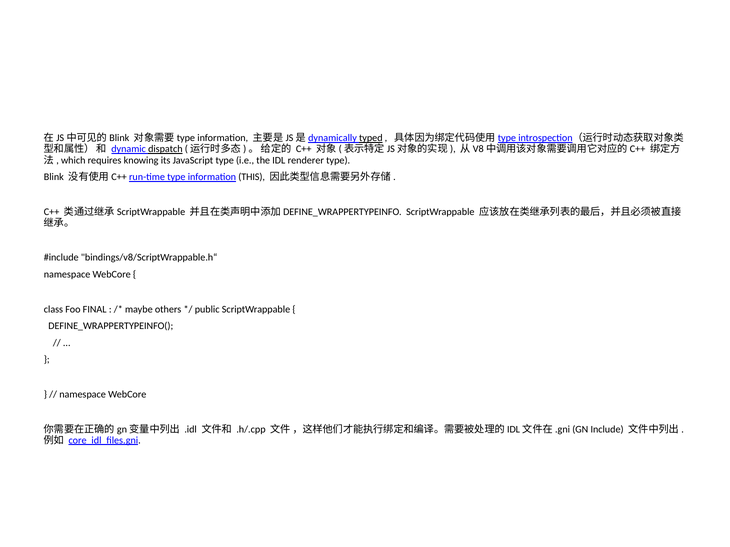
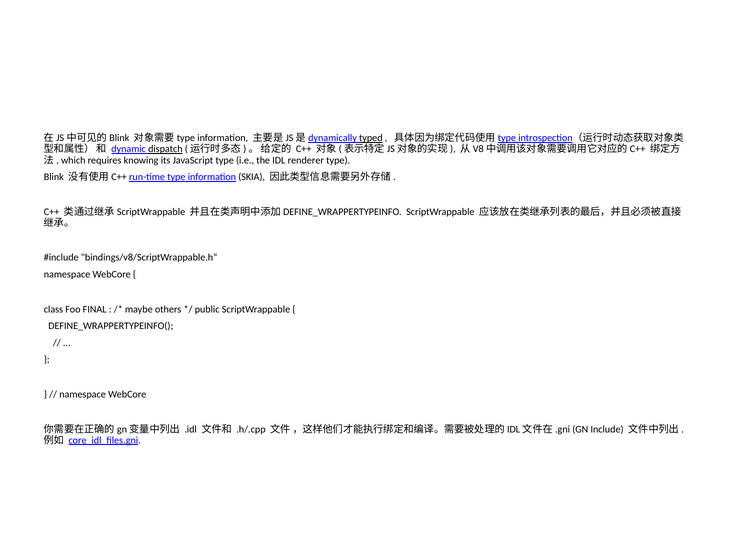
THIS: THIS -> SKIA
